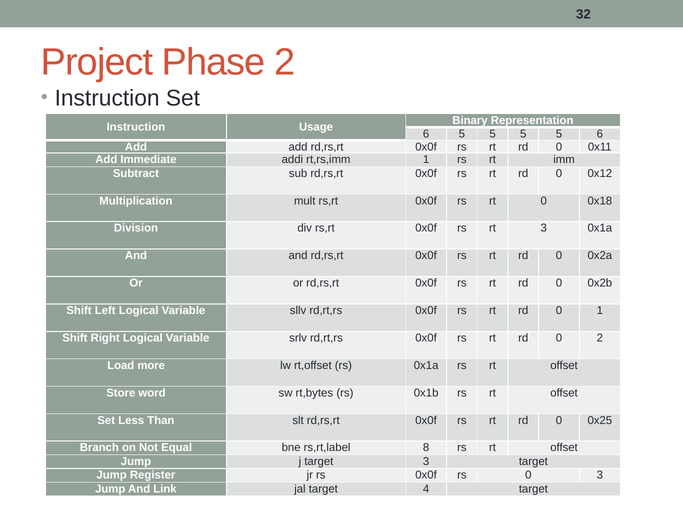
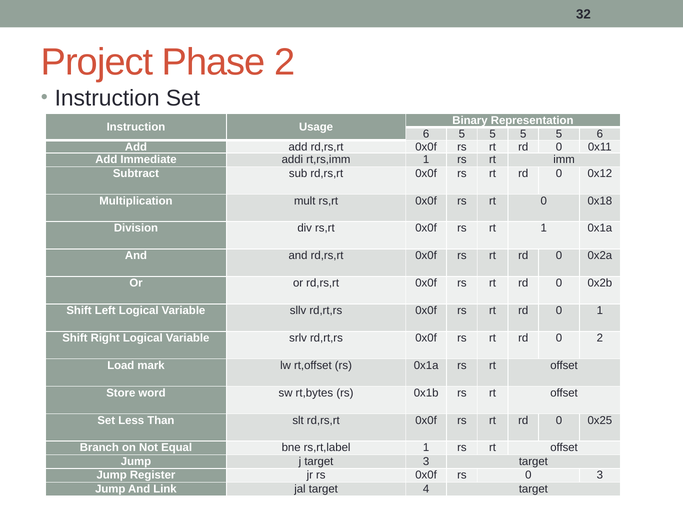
rt 3: 3 -> 1
more: more -> mark
rs,rt,label 8: 8 -> 1
